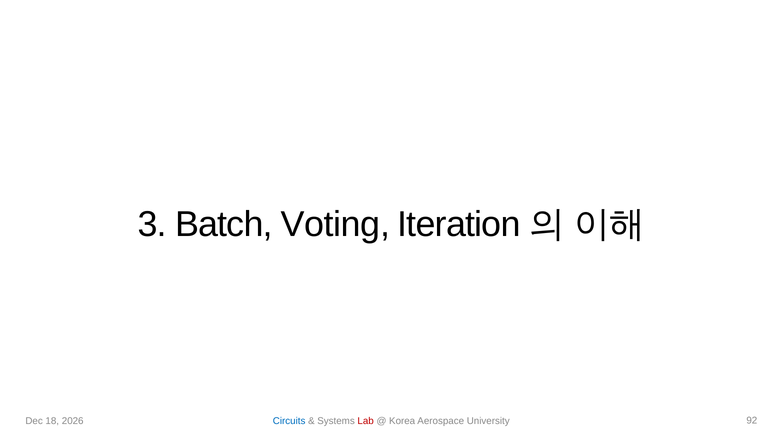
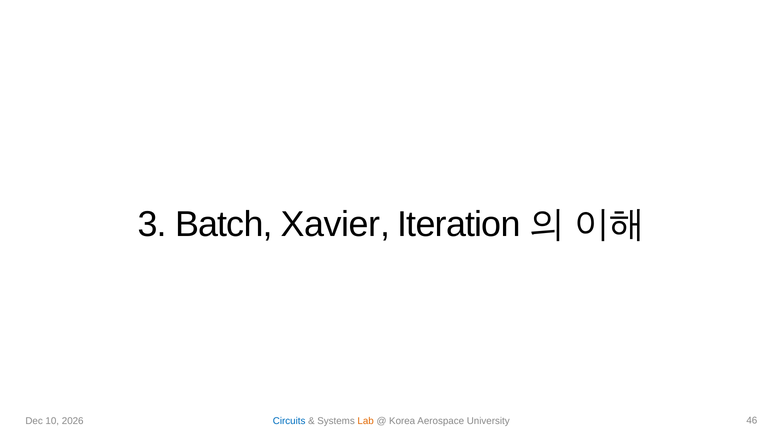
Voting: Voting -> Xavier
18: 18 -> 10
Lab colour: red -> orange
92: 92 -> 46
